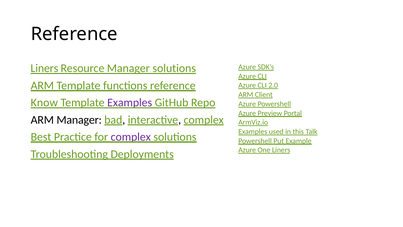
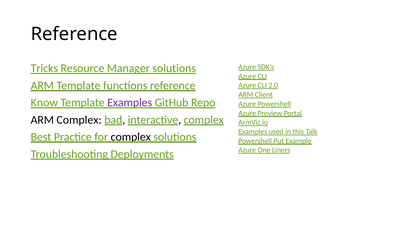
Liners at (44, 68): Liners -> Tricks
ARM Manager: Manager -> Complex
complex at (131, 137) colour: purple -> black
